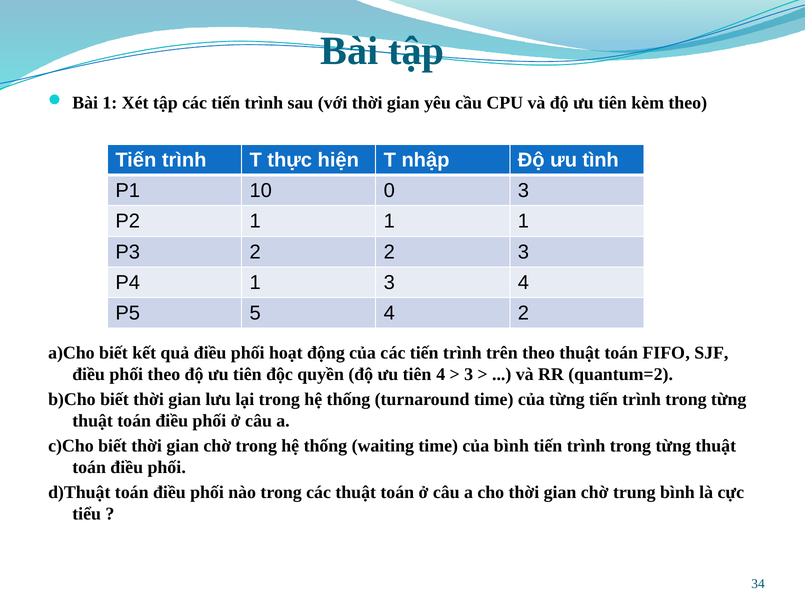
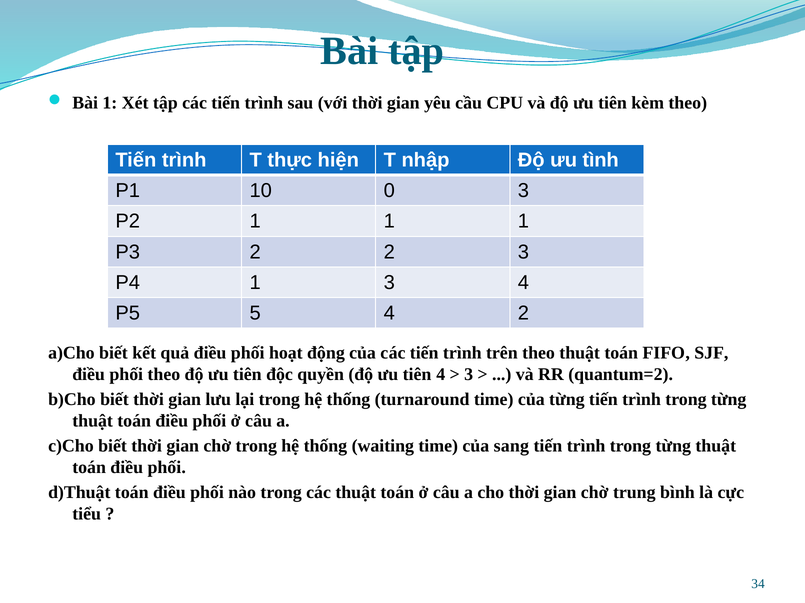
của bình: bình -> sang
